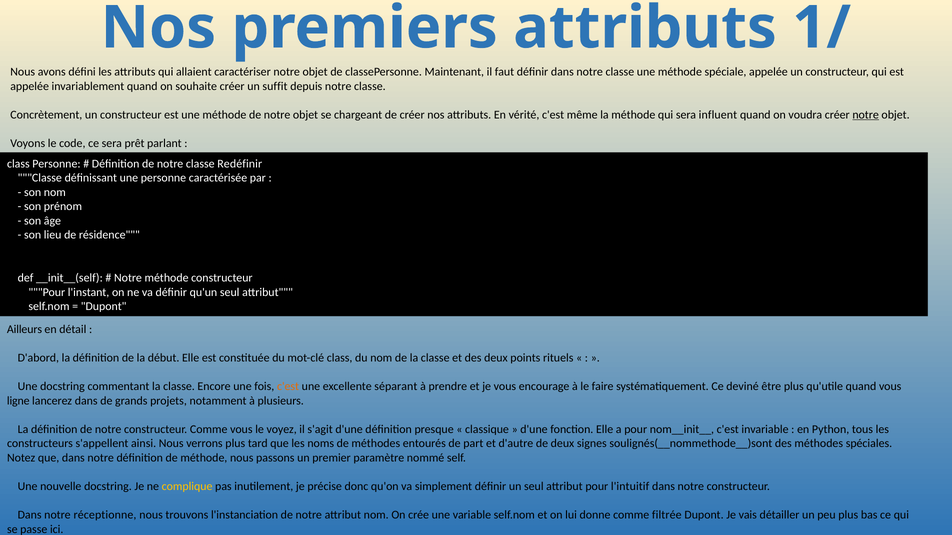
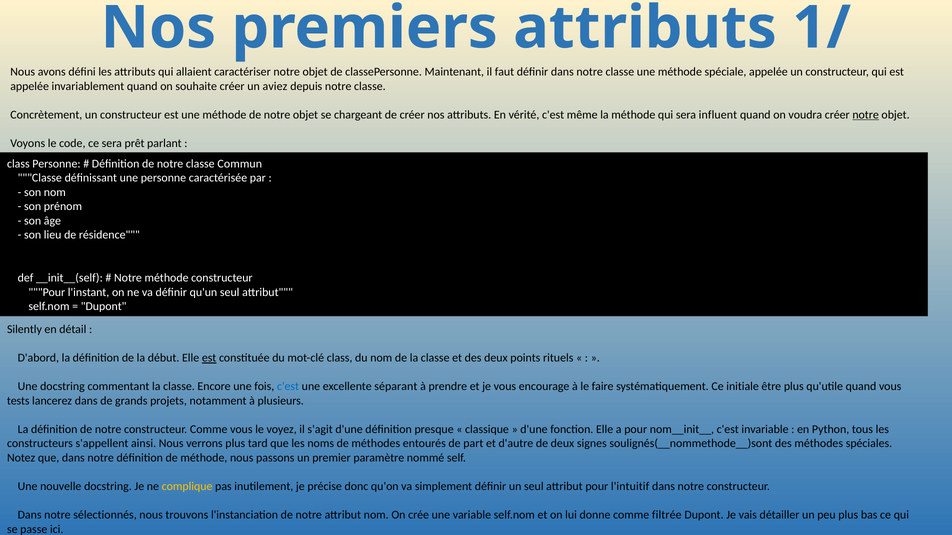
suffit: suffit -> aviez
Redéfinir: Redéfinir -> Commun
Ailleurs: Ailleurs -> Silently
est at (209, 358) underline: none -> present
c'est at (288, 387) colour: orange -> blue
deviné: deviné -> initiale
ligne: ligne -> tests
réceptionne: réceptionne -> sélectionnés
